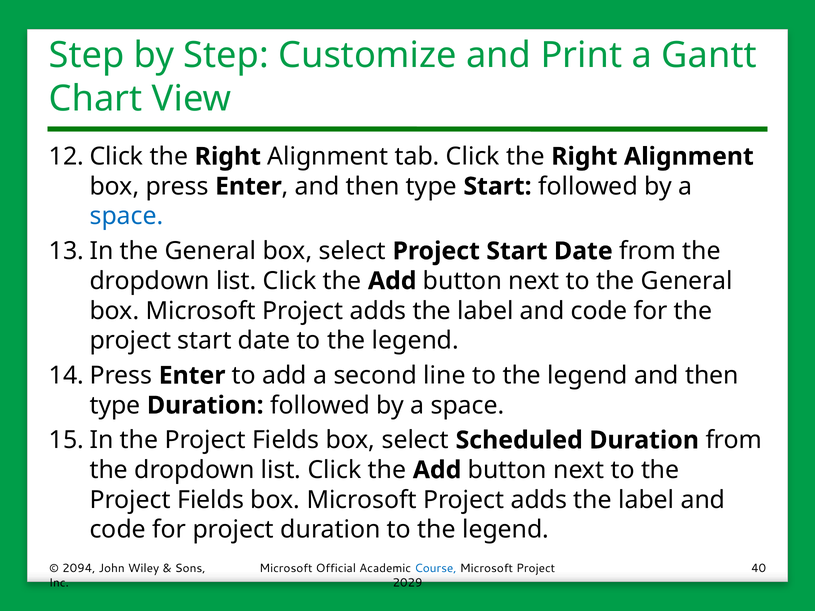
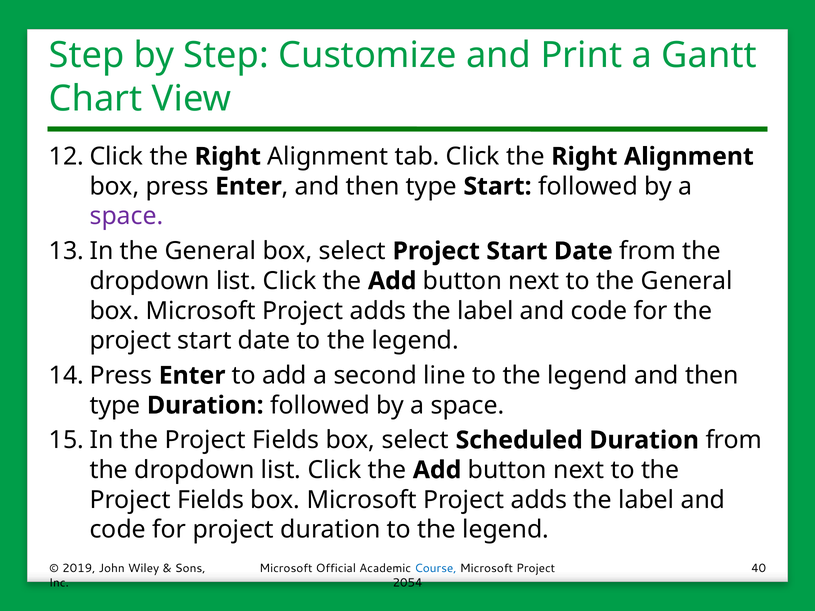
space at (126, 216) colour: blue -> purple
2094: 2094 -> 2019
2029: 2029 -> 2054
